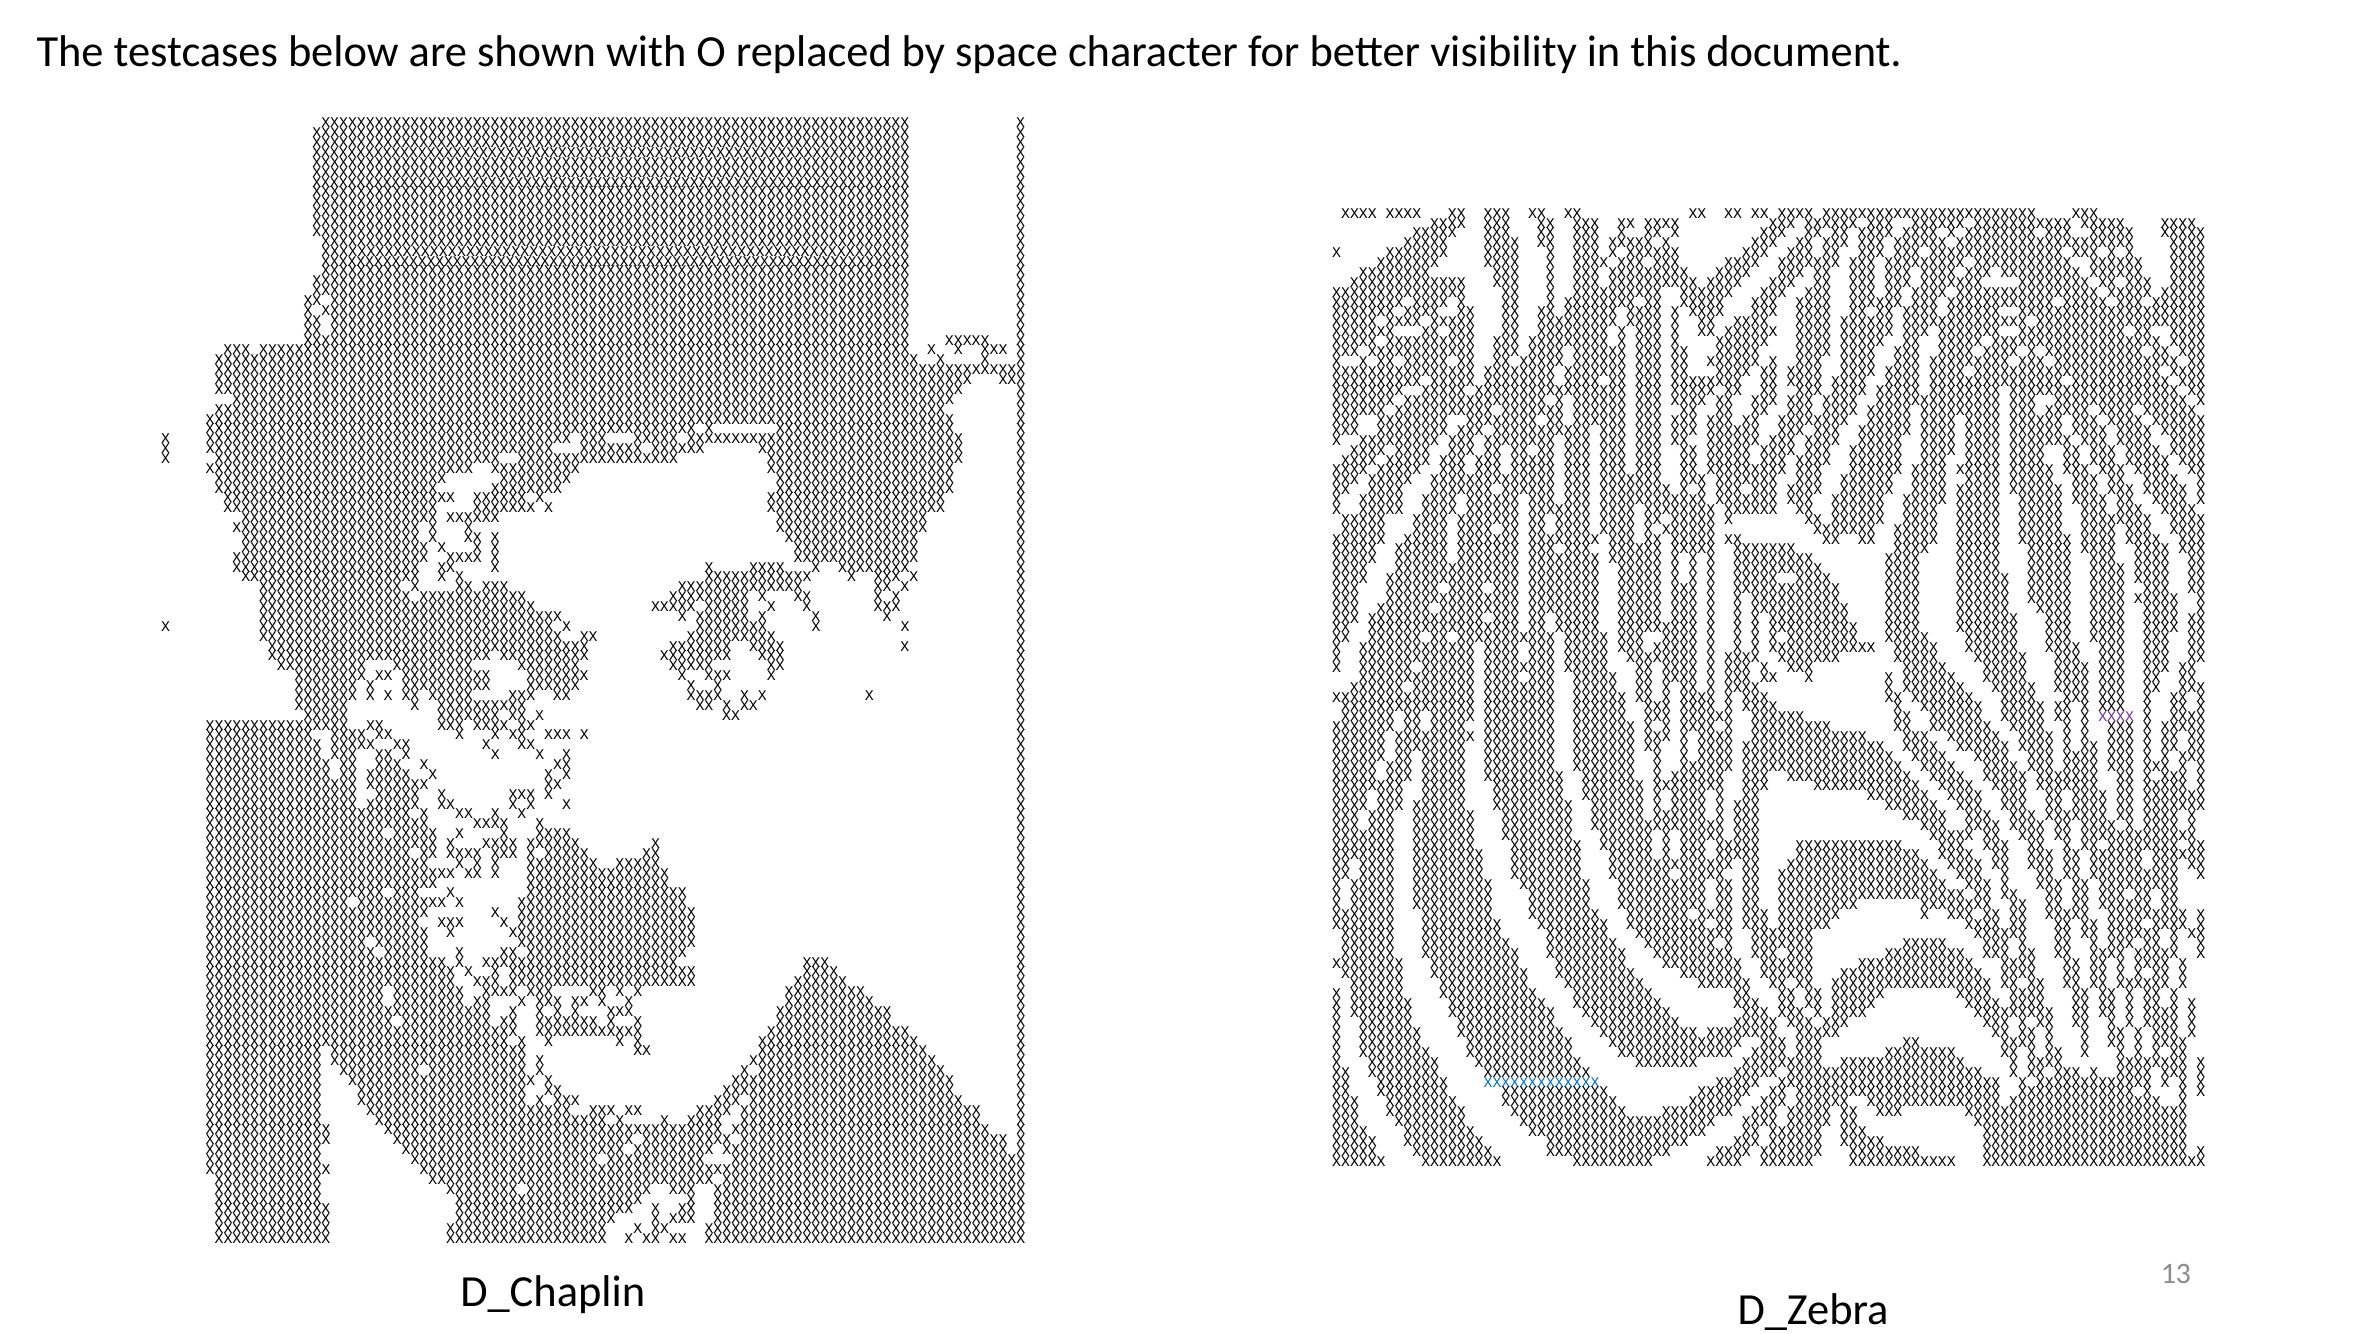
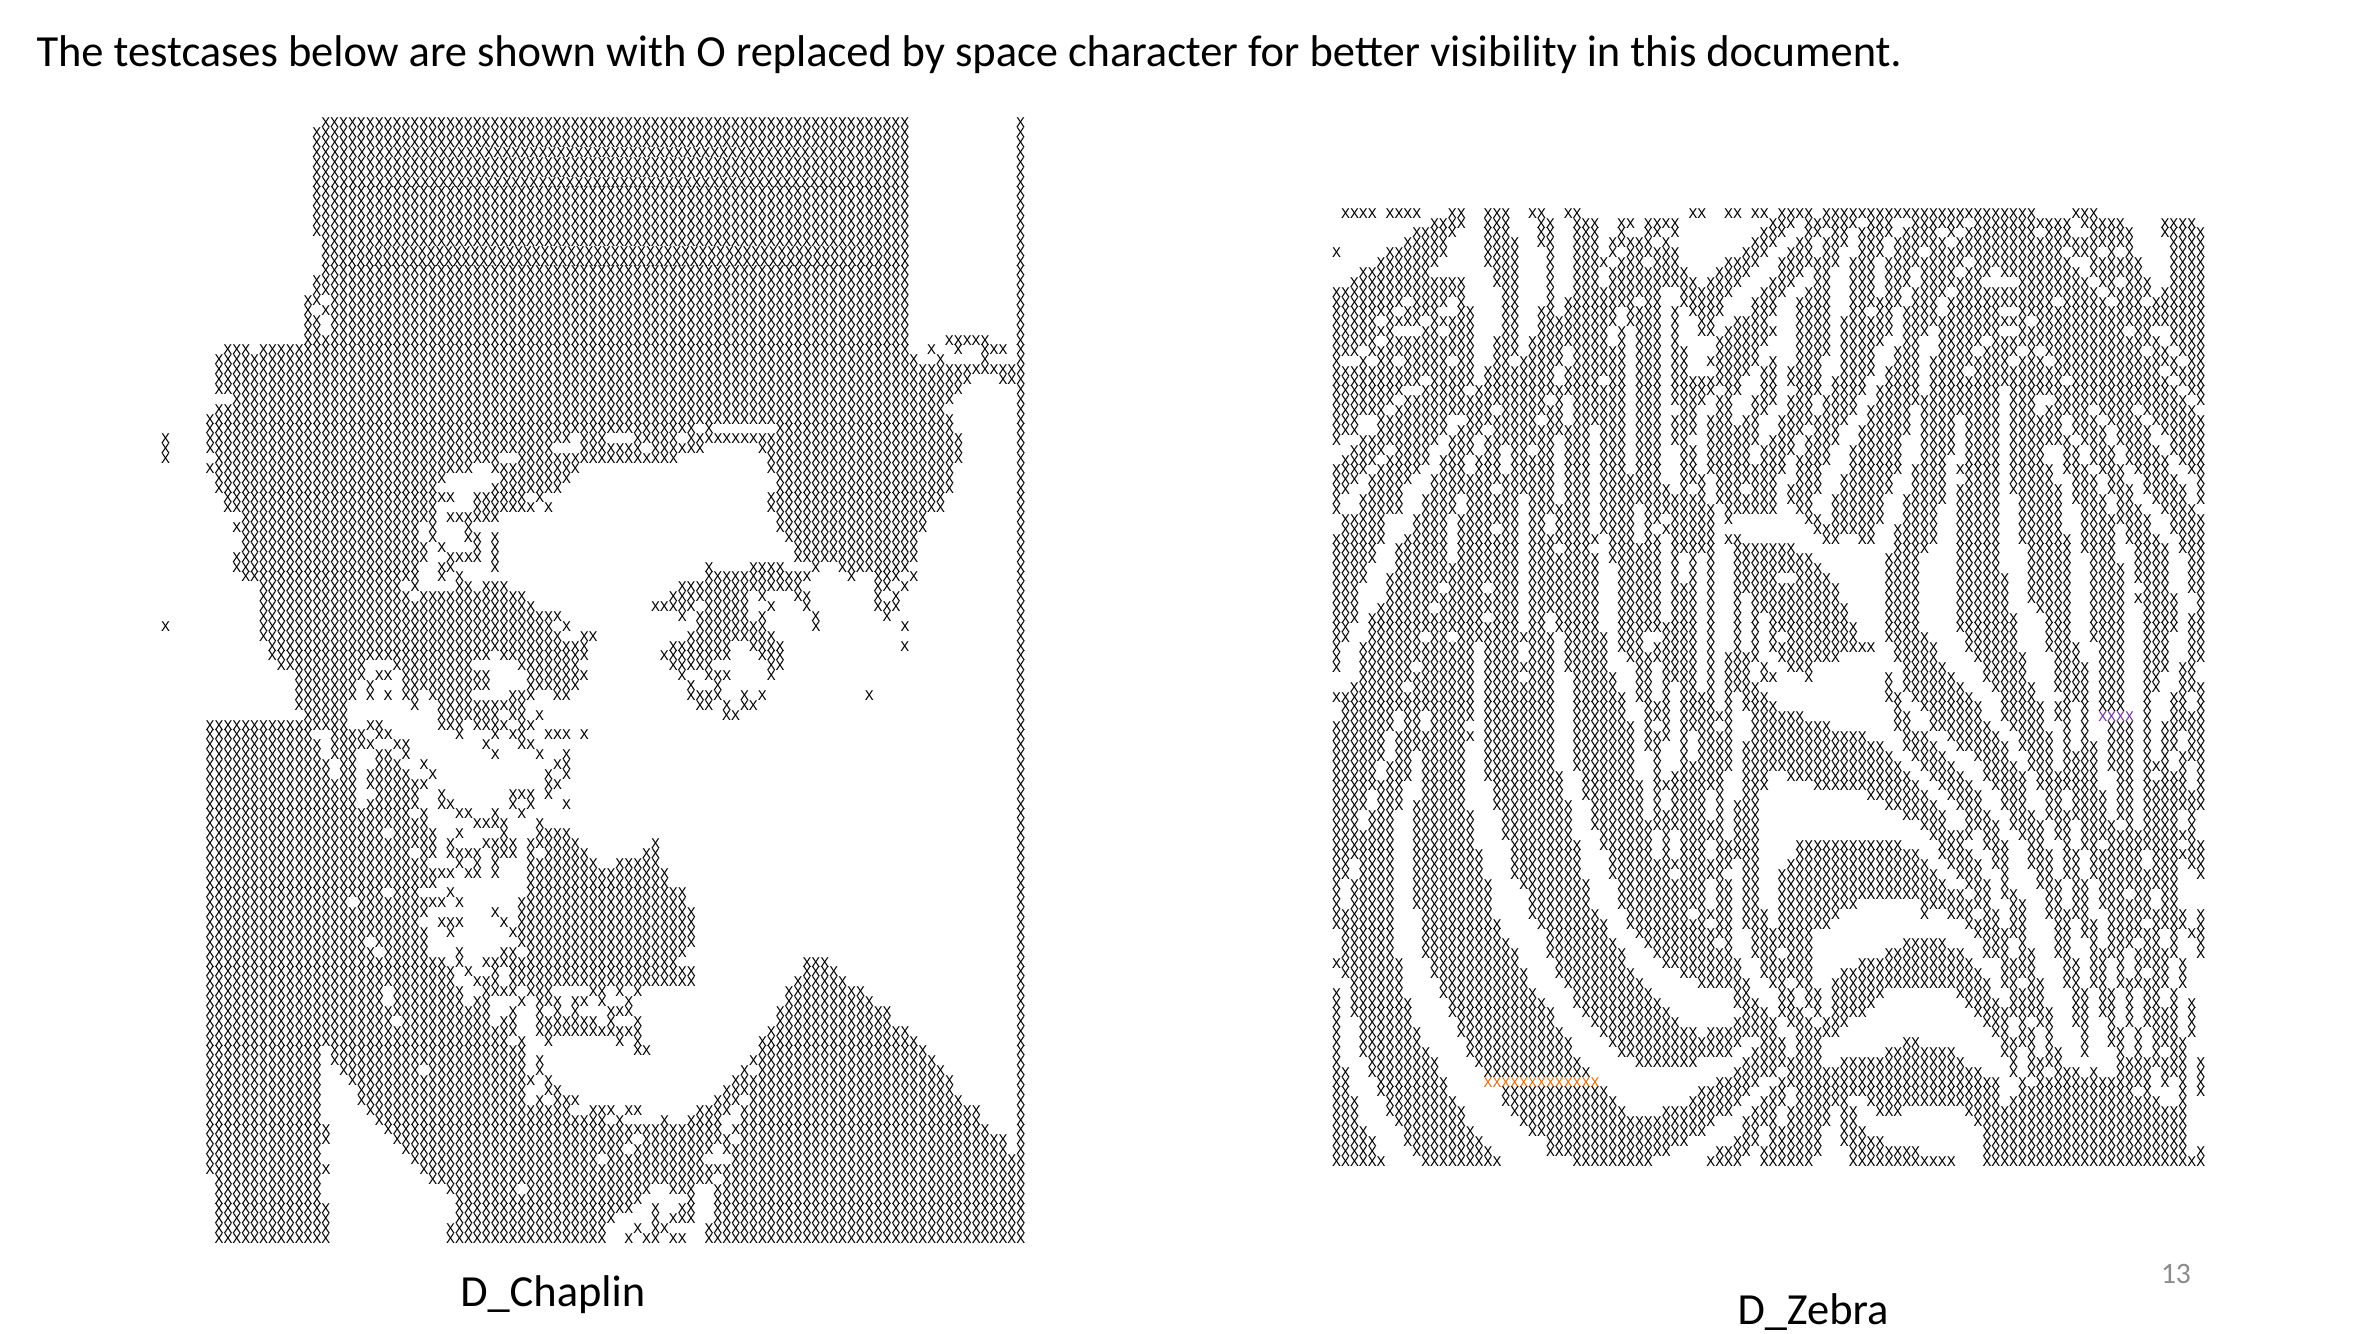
XXXXXXXXXXXXXXXXXXXXXXXXXXXXXXXXXXXXXXXXXXXXXXXXXXXXXXXXXXXXXXXXXXXX at (611, 153): XXXXXXXXXXXXXXXXXXXXXXXXXXXXXXXXXXXXXXXXXXXXXXXXXXXXXXXXXXXXXXXXXXXX -> XXXXXXXXXXXXXXXXXXXXXXXXXXXXXXXXXXXXXXXXXXXXXXXXXXXXXXXXXXXXXXXXXX
XXXXXXXXXXXXXXXXXXXXXXXXXXXXXXXXXXXXXXXXXXXXXXXXXXXXXXXXXXXXXXXXXXXX at (611, 182): XXXXXXXXXXXXXXXXXXXXXXXXXXXXXXXXXXXXXXXXXXXXXXXXXXXXXXXXXXXXXXXXXXXX -> XXXXXXXXXXXXXXXXXXXXXXXXXXXXXXXXXXXXXXXXXXXXXXXXXXXXXXXXXXXXXXXXXX
XXXXXXXXXXXXXXXXXXXXXXXXXXXXXXXXXXXXXXXXXXXXXXXXXXXXXXXXXXXXXXXXX at (615, 251): XXXXXXXXXXXXXXXXXXXXXXXXXXXXXXXXXXXXXXXXXXXXXXXXXXXXXXXXXXXXXXXXX -> XXXXXXXXXXXXXXXXXXXXXXXXXXXXXXXXXXXXXXXXXXXXXXXXXXXXXXXXXXXXXXXXXXX
XXXXXXXXXXXXX at (1542, 1082) colour: blue -> orange
